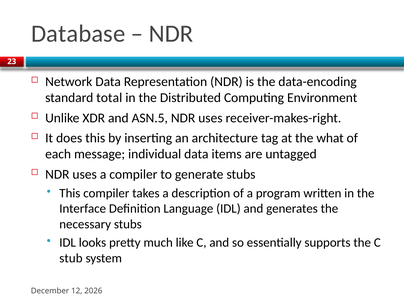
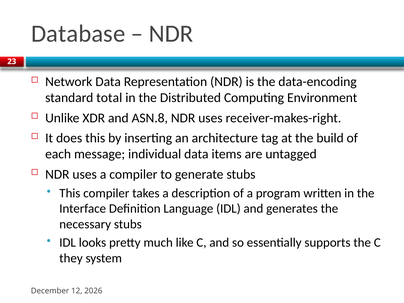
ASN.5: ASN.5 -> ASN.8
what: what -> build
stub: stub -> they
